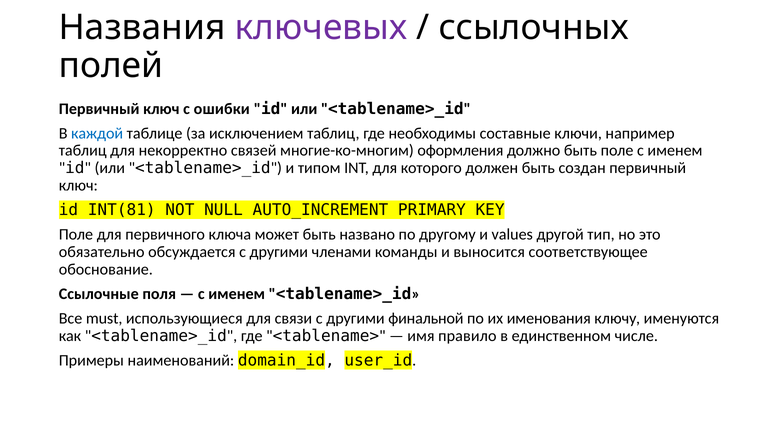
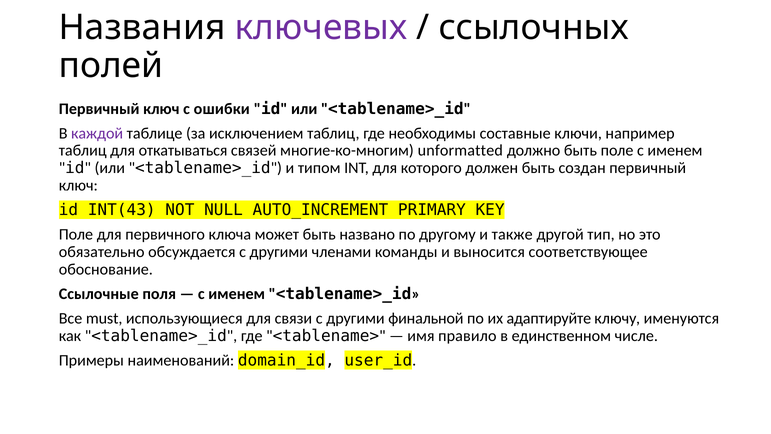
каждой colour: blue -> purple
некорректно: некорректно -> откатываться
оформления: оформления -> unformatted
INT(81: INT(81 -> INT(43
values: values -> также
именования: именования -> адаптируйте
